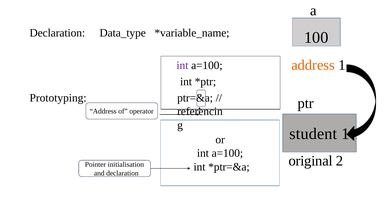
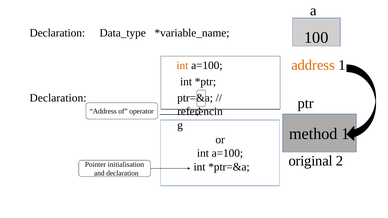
int at (182, 65) colour: purple -> orange
Prototyping at (58, 98): Prototyping -> Declaration
student: student -> method
